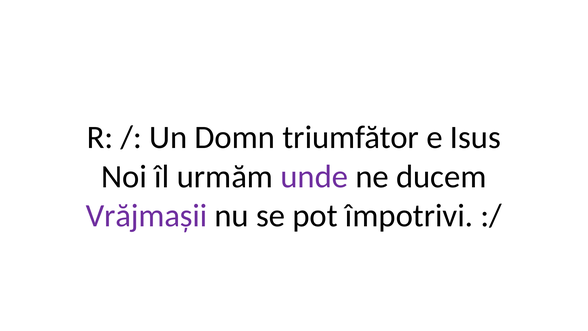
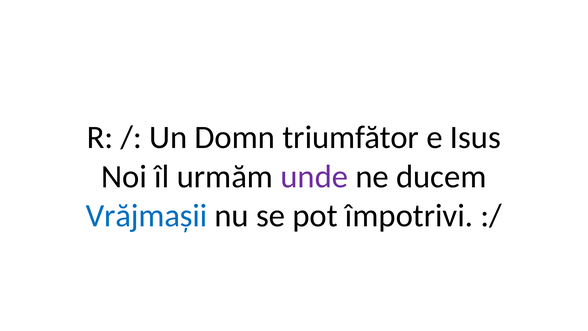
Vrăjmașii colour: purple -> blue
